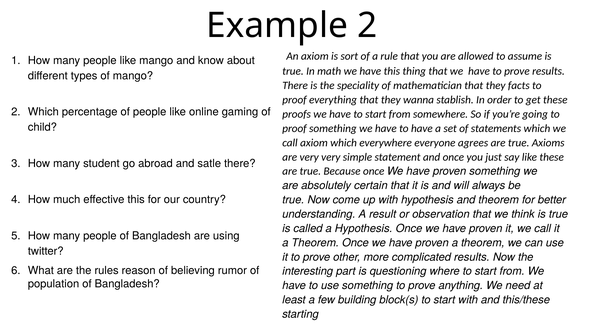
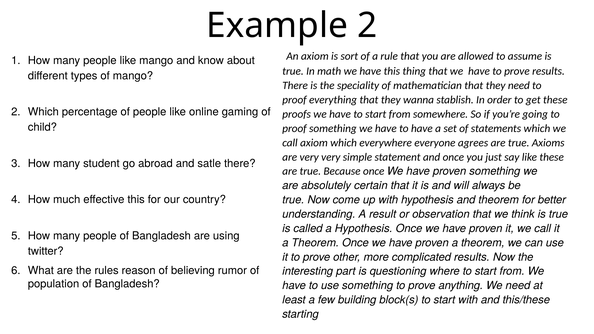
they facts: facts -> need
